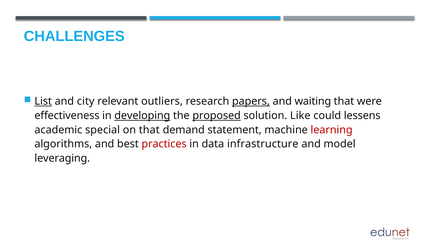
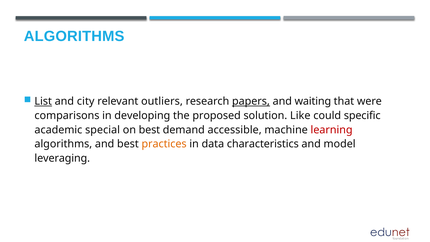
CHALLENGES at (74, 36): CHALLENGES -> ALGORITHMS
effectiveness: effectiveness -> comparisons
developing underline: present -> none
proposed underline: present -> none
lessens: lessens -> specific
on that: that -> best
statement: statement -> accessible
practices colour: red -> orange
infrastructure: infrastructure -> characteristics
